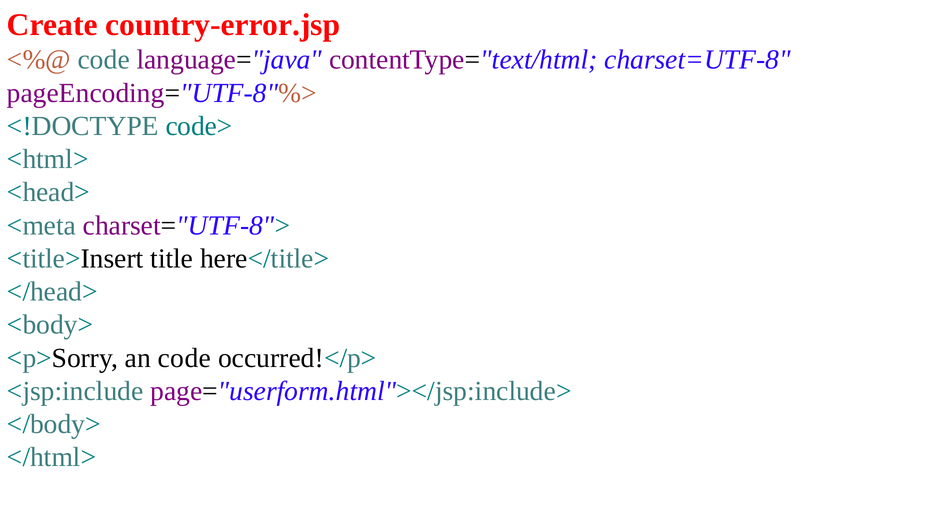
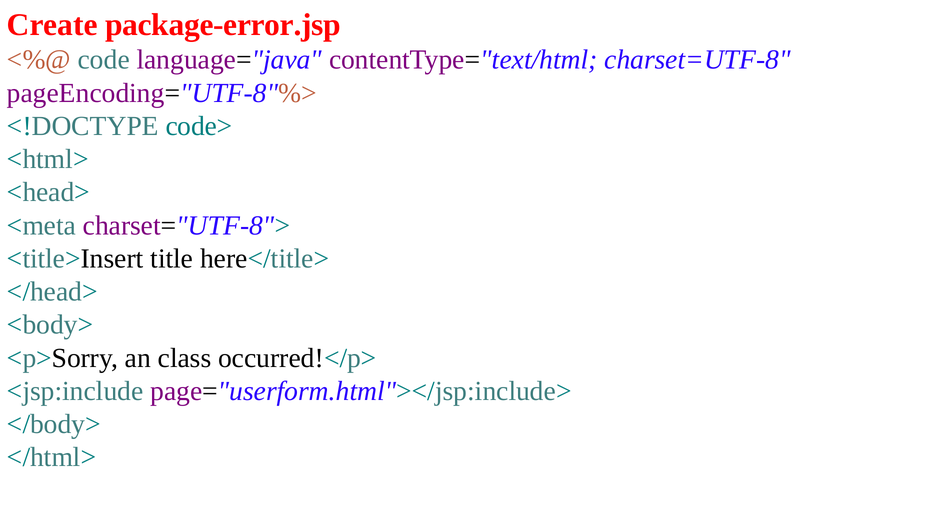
country-error.jsp: country-error.jsp -> package-error.jsp
an code: code -> class
